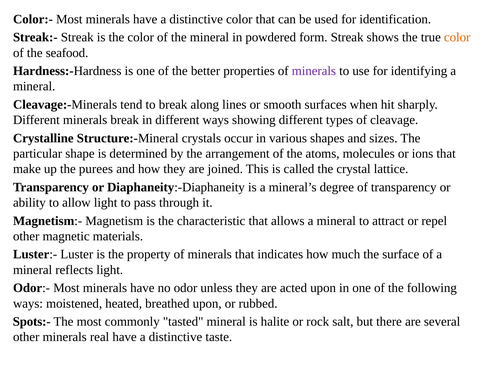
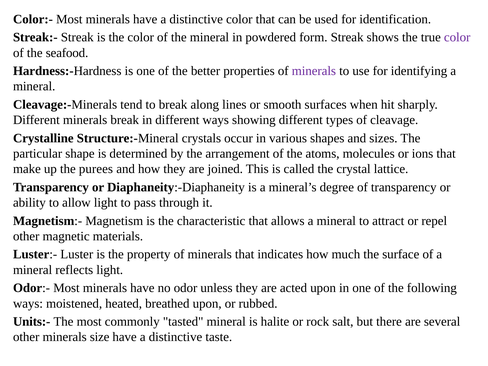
color at (457, 37) colour: orange -> purple
Spots:-: Spots:- -> Units:-
real: real -> size
